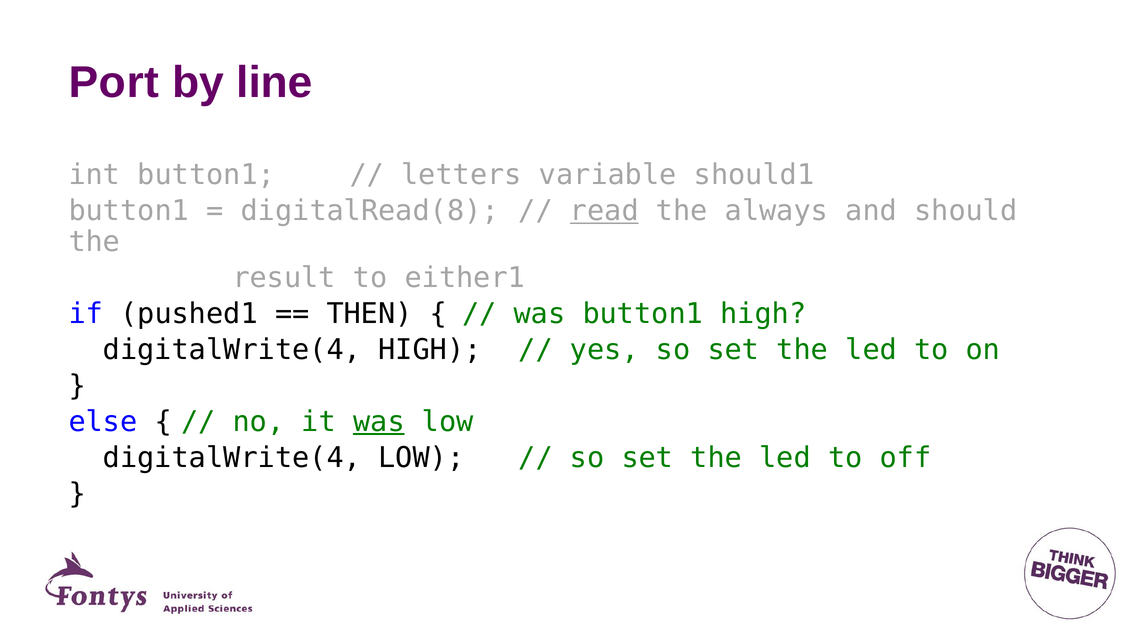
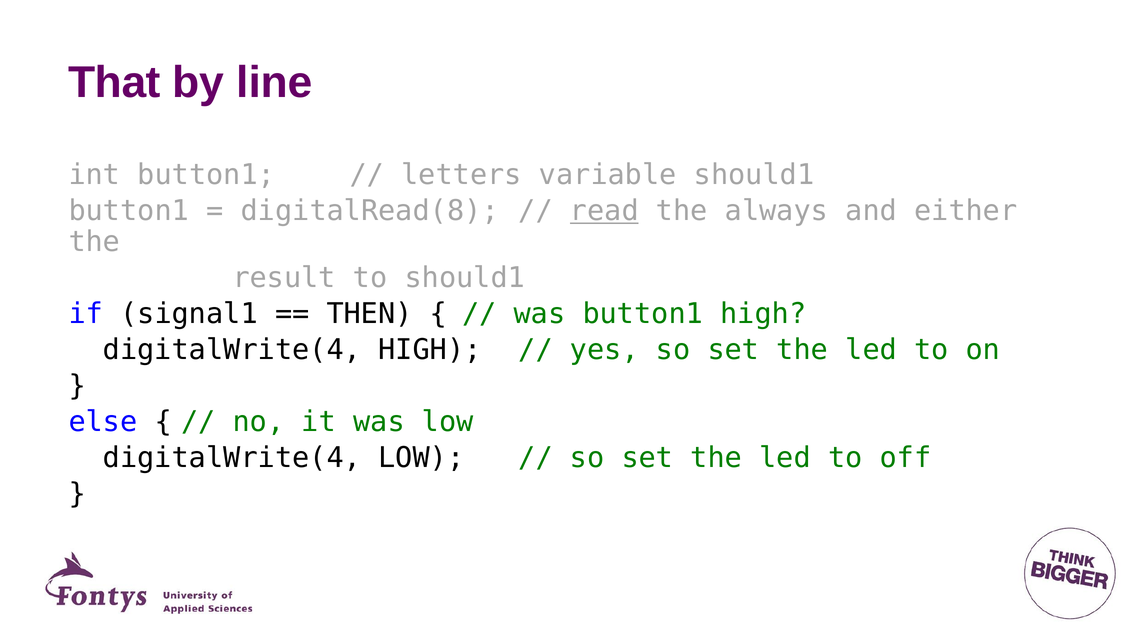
Port: Port -> That
should: should -> either
to either1: either1 -> should1
pushed1: pushed1 -> signal1
was at (379, 422) underline: present -> none
